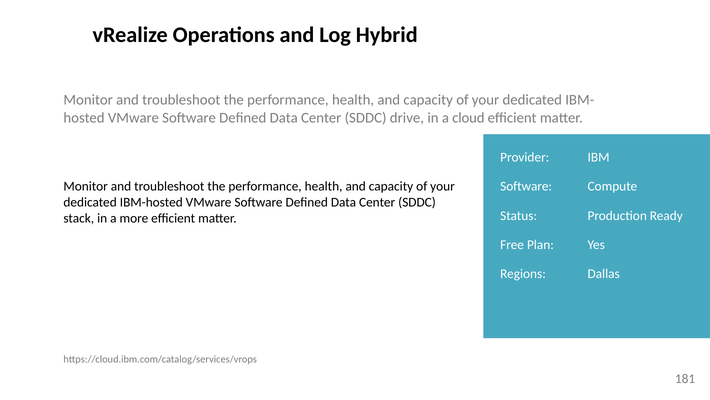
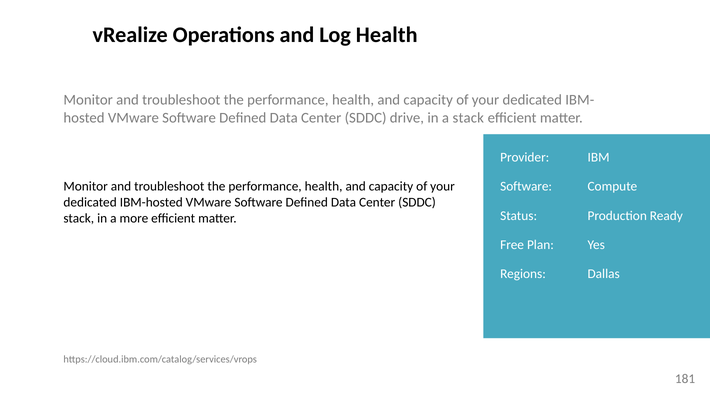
Log Hybrid: Hybrid -> Health
a cloud: cloud -> stack
